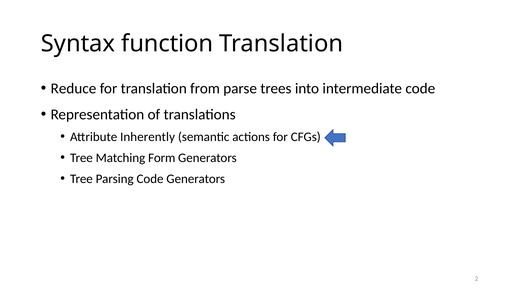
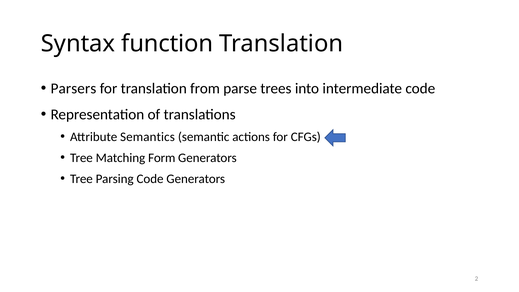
Reduce: Reduce -> Parsers
Inherently: Inherently -> Semantics
